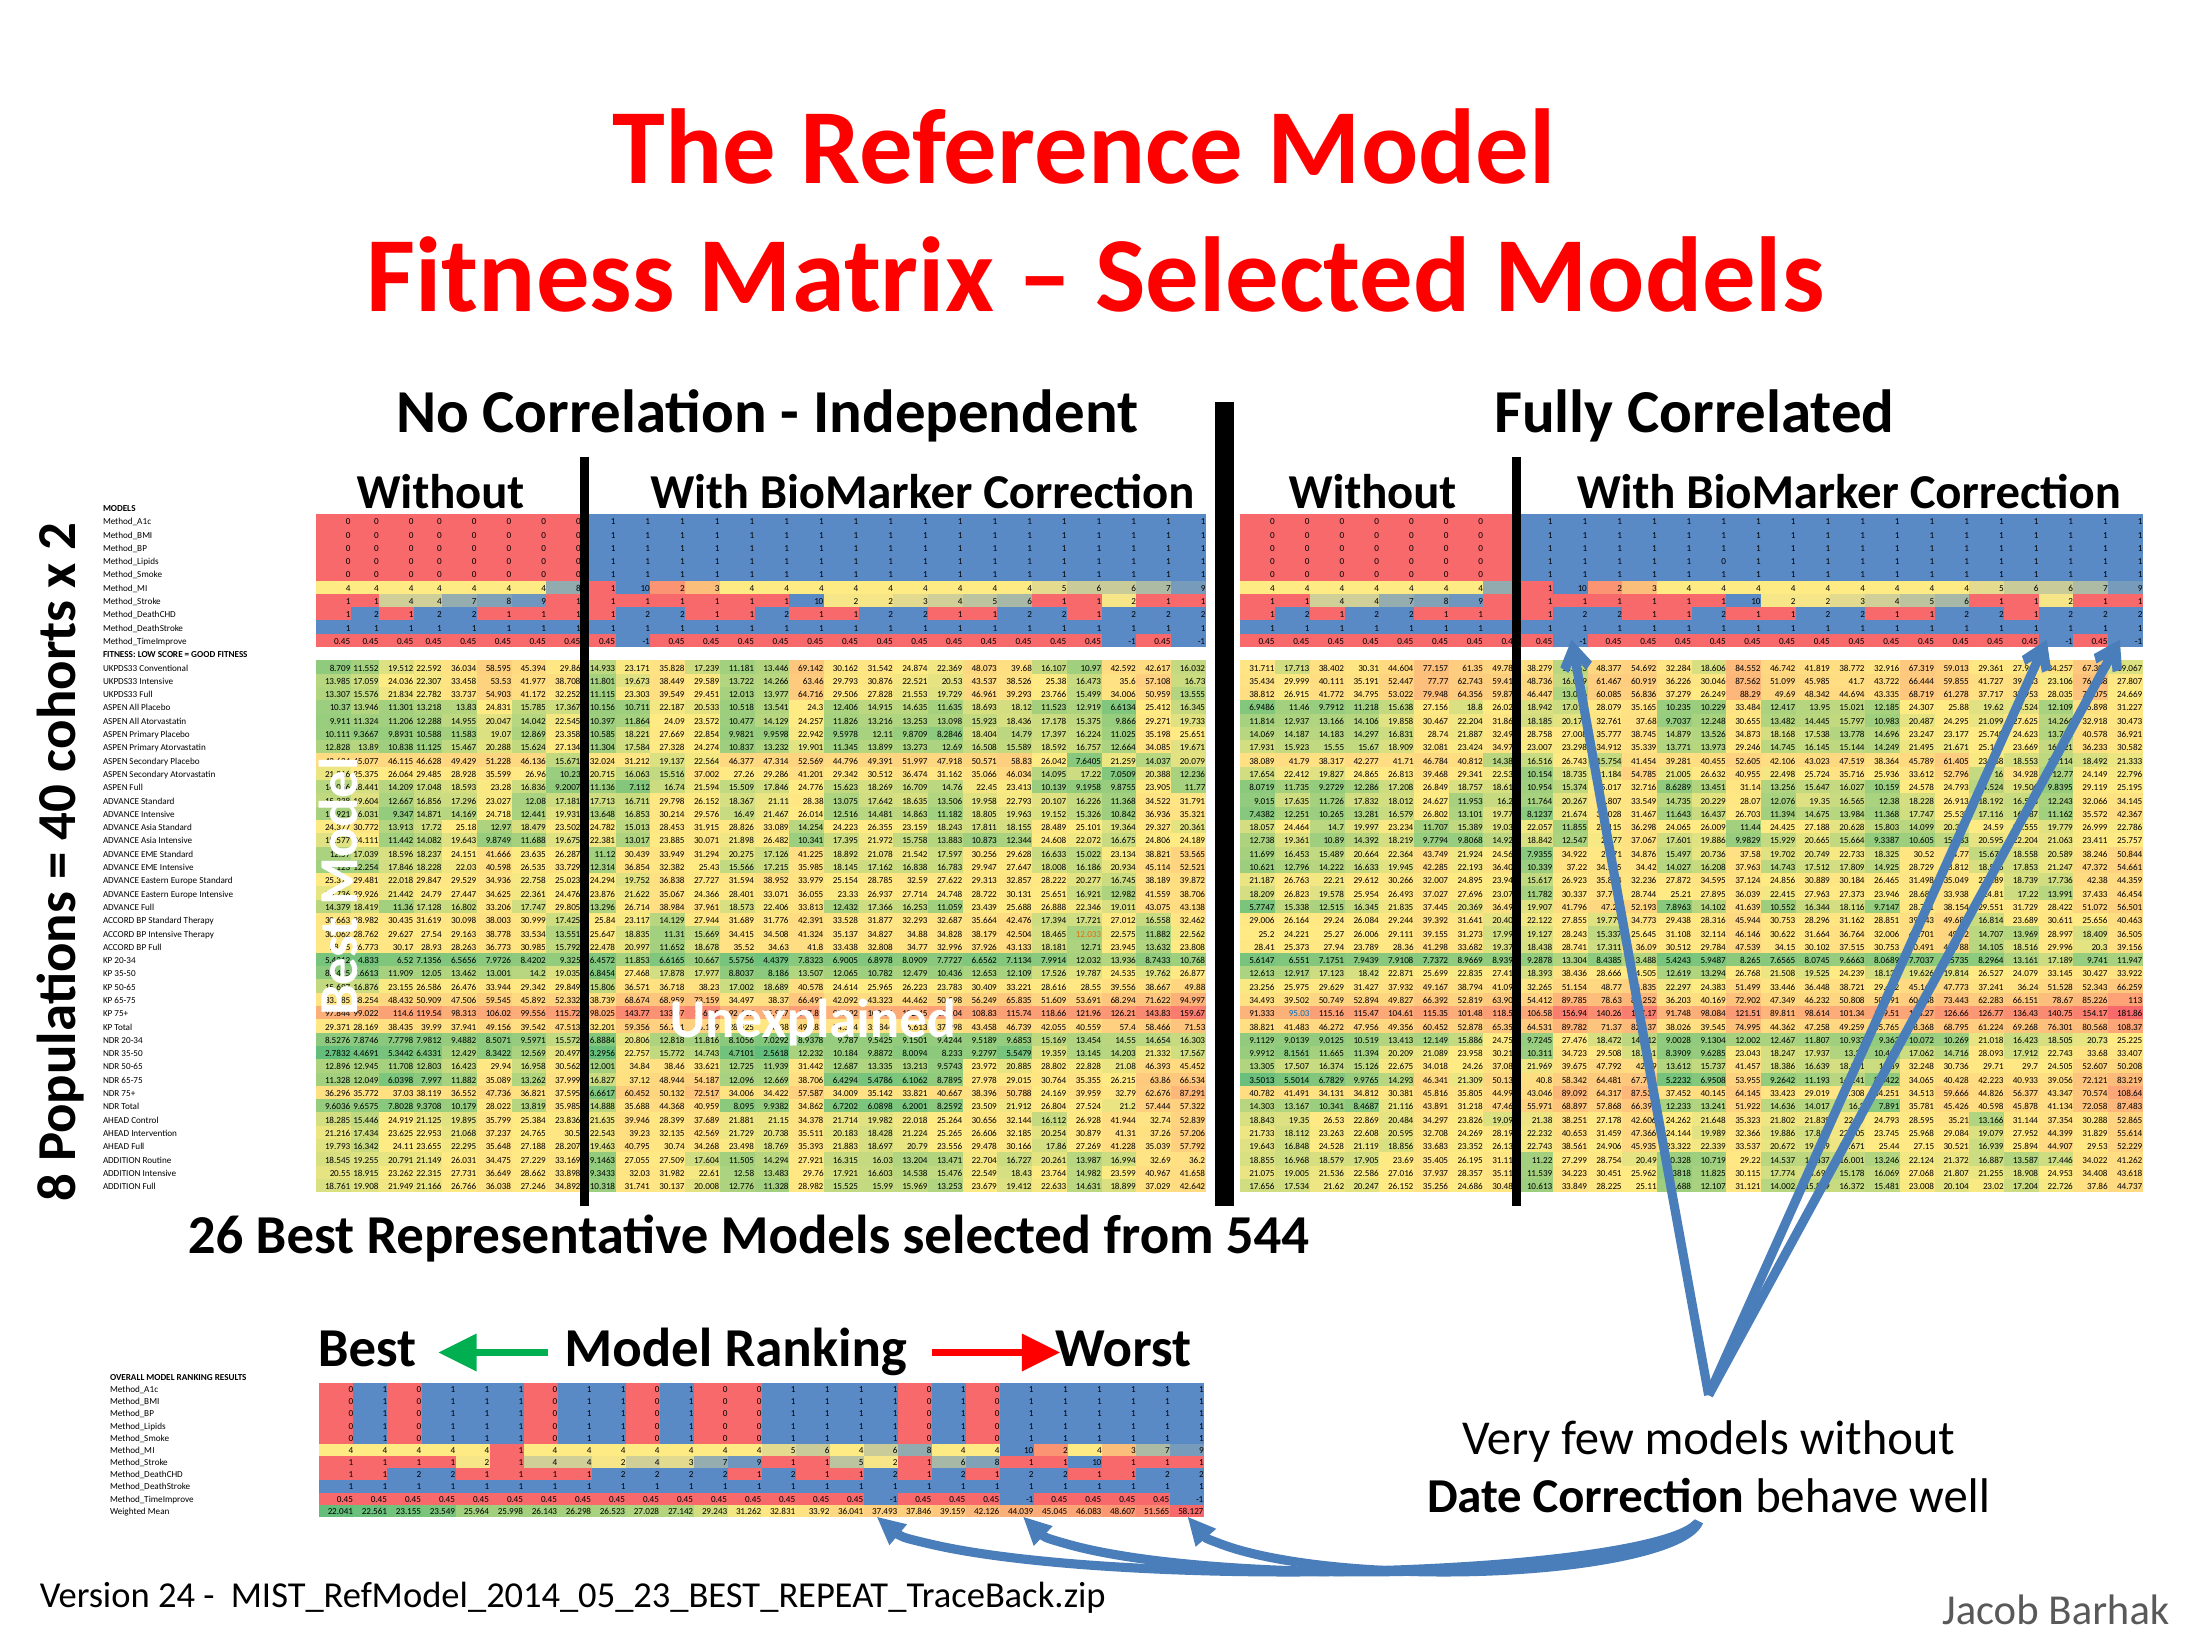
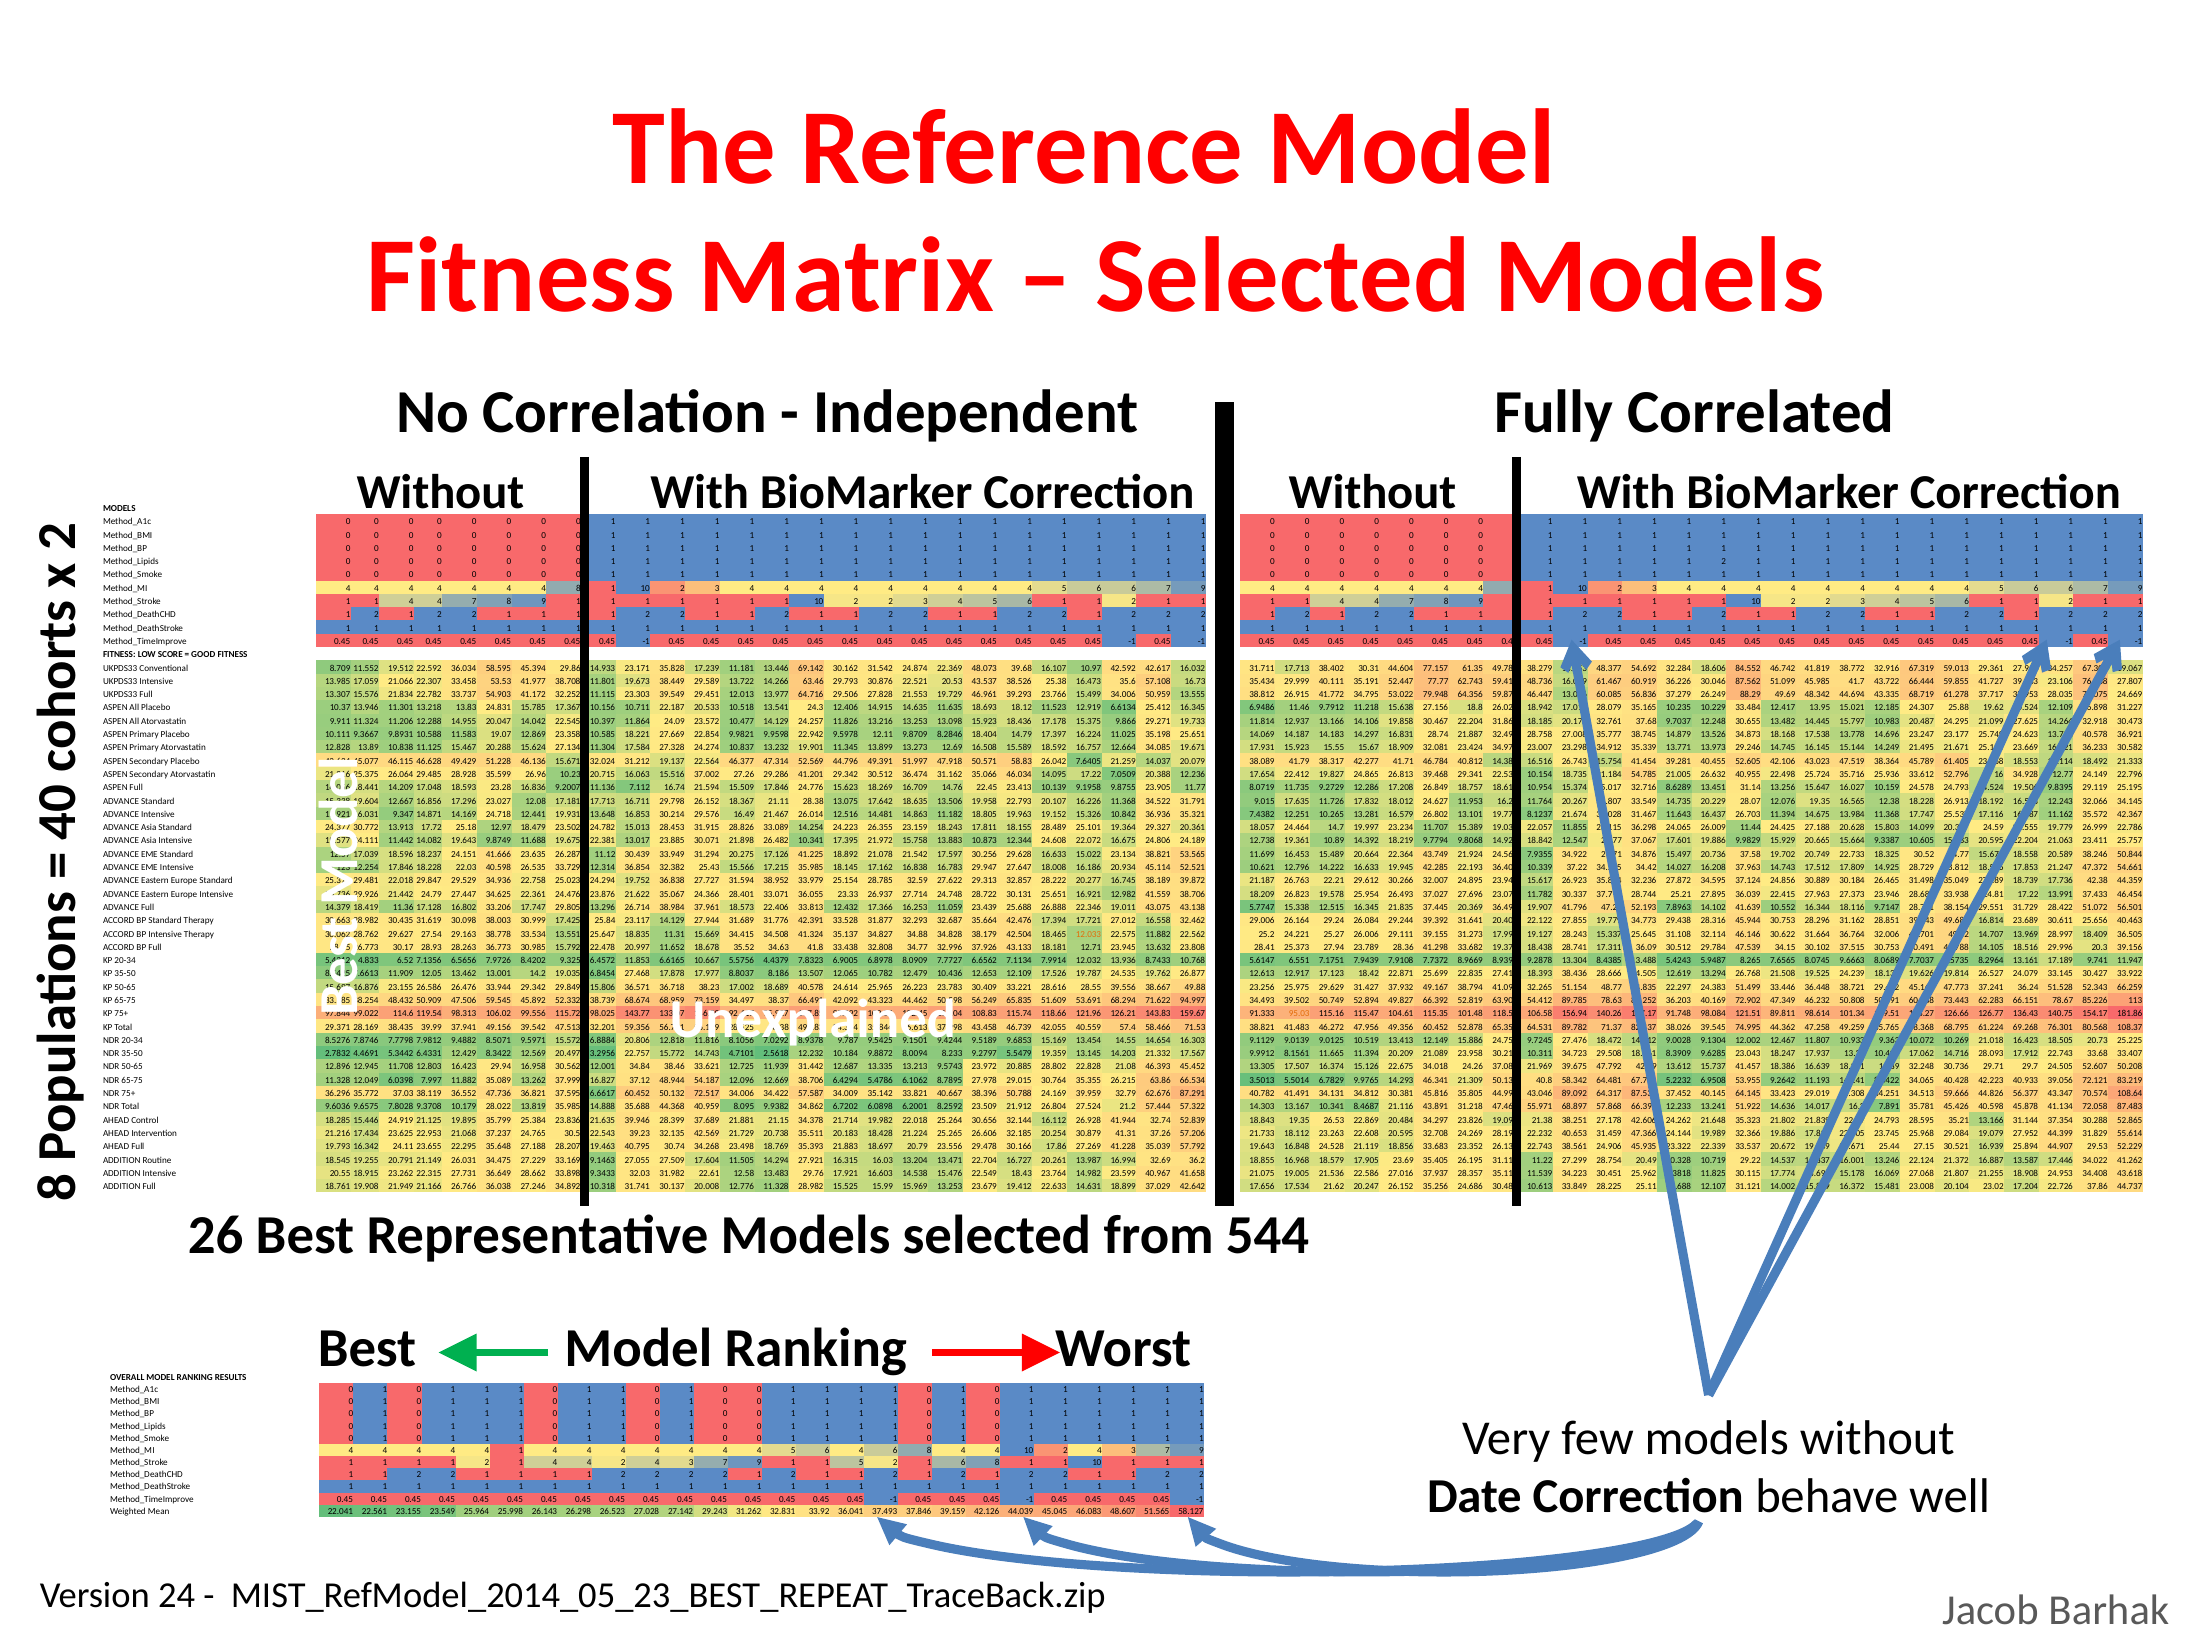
0 at (1724, 562): 0 -> 2
24.036: 24.036 -> 21.066
95.03 colour: blue -> orange
